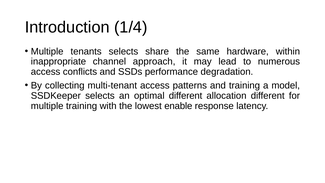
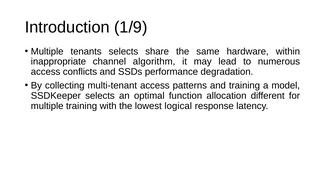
1/4: 1/4 -> 1/9
approach: approach -> algorithm
optimal different: different -> function
enable: enable -> logical
